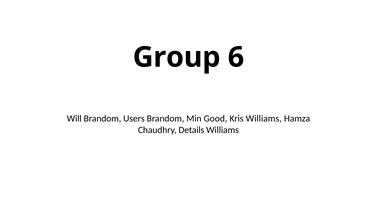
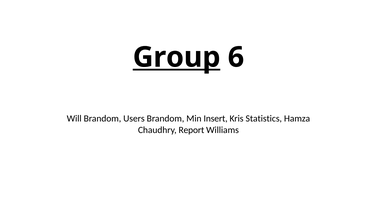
Group underline: none -> present
Good: Good -> Insert
Kris Williams: Williams -> Statistics
Details: Details -> Report
